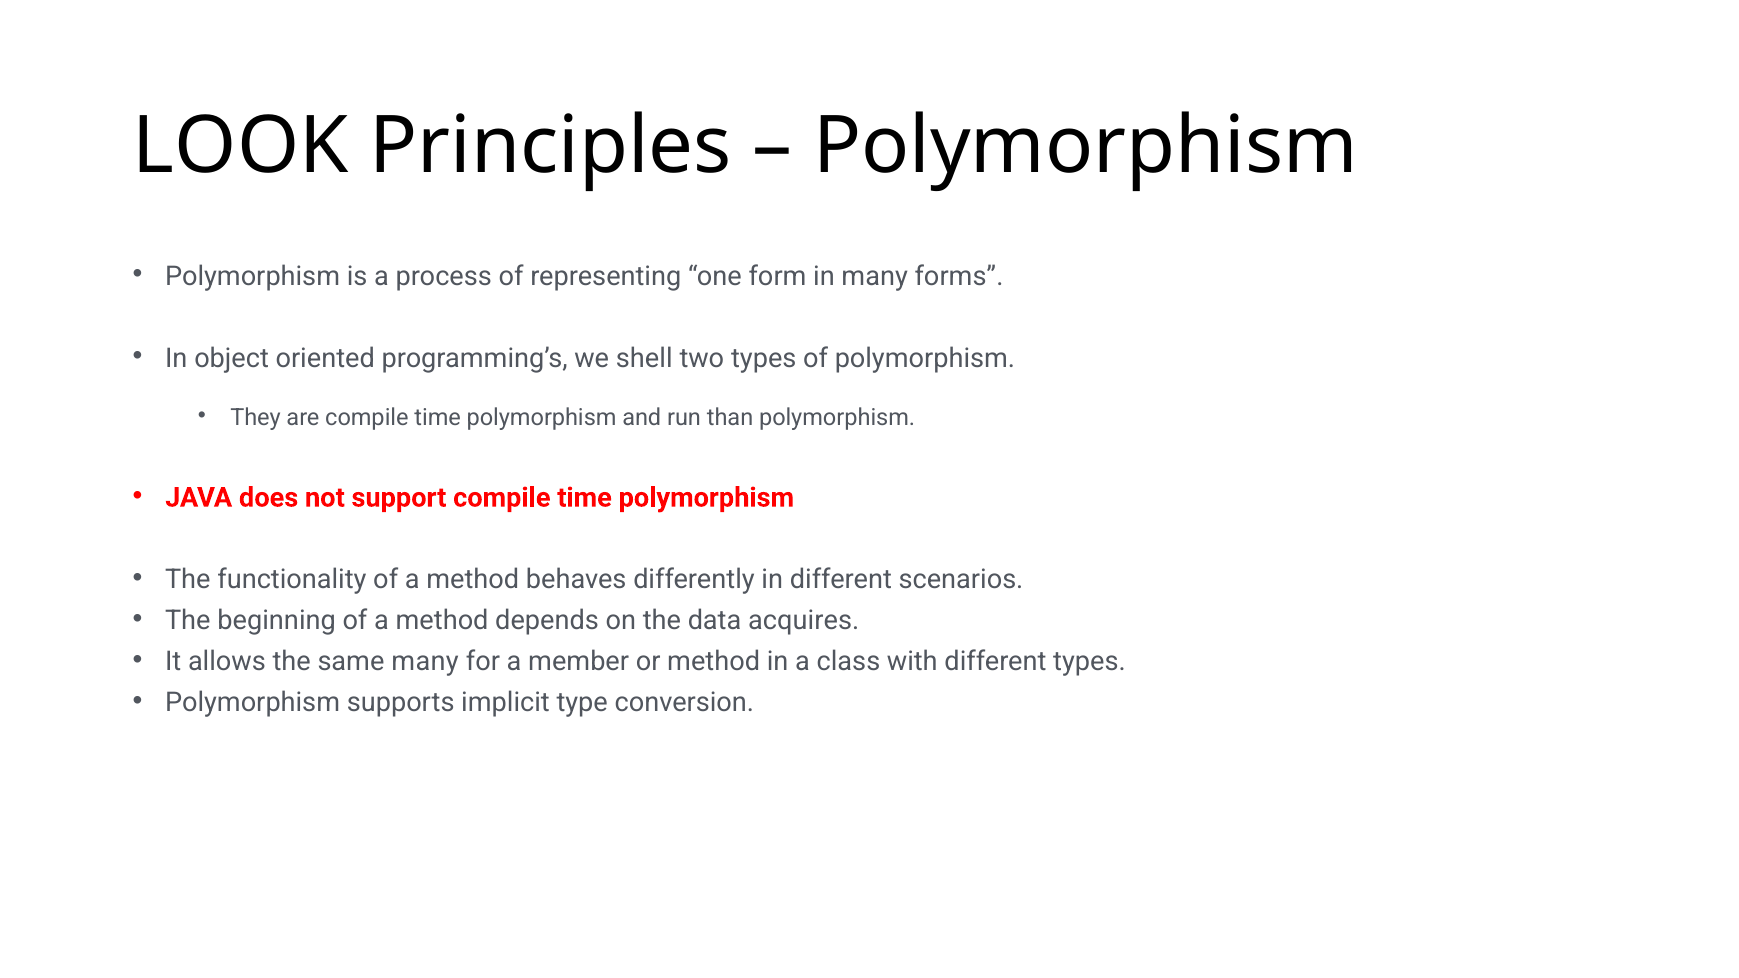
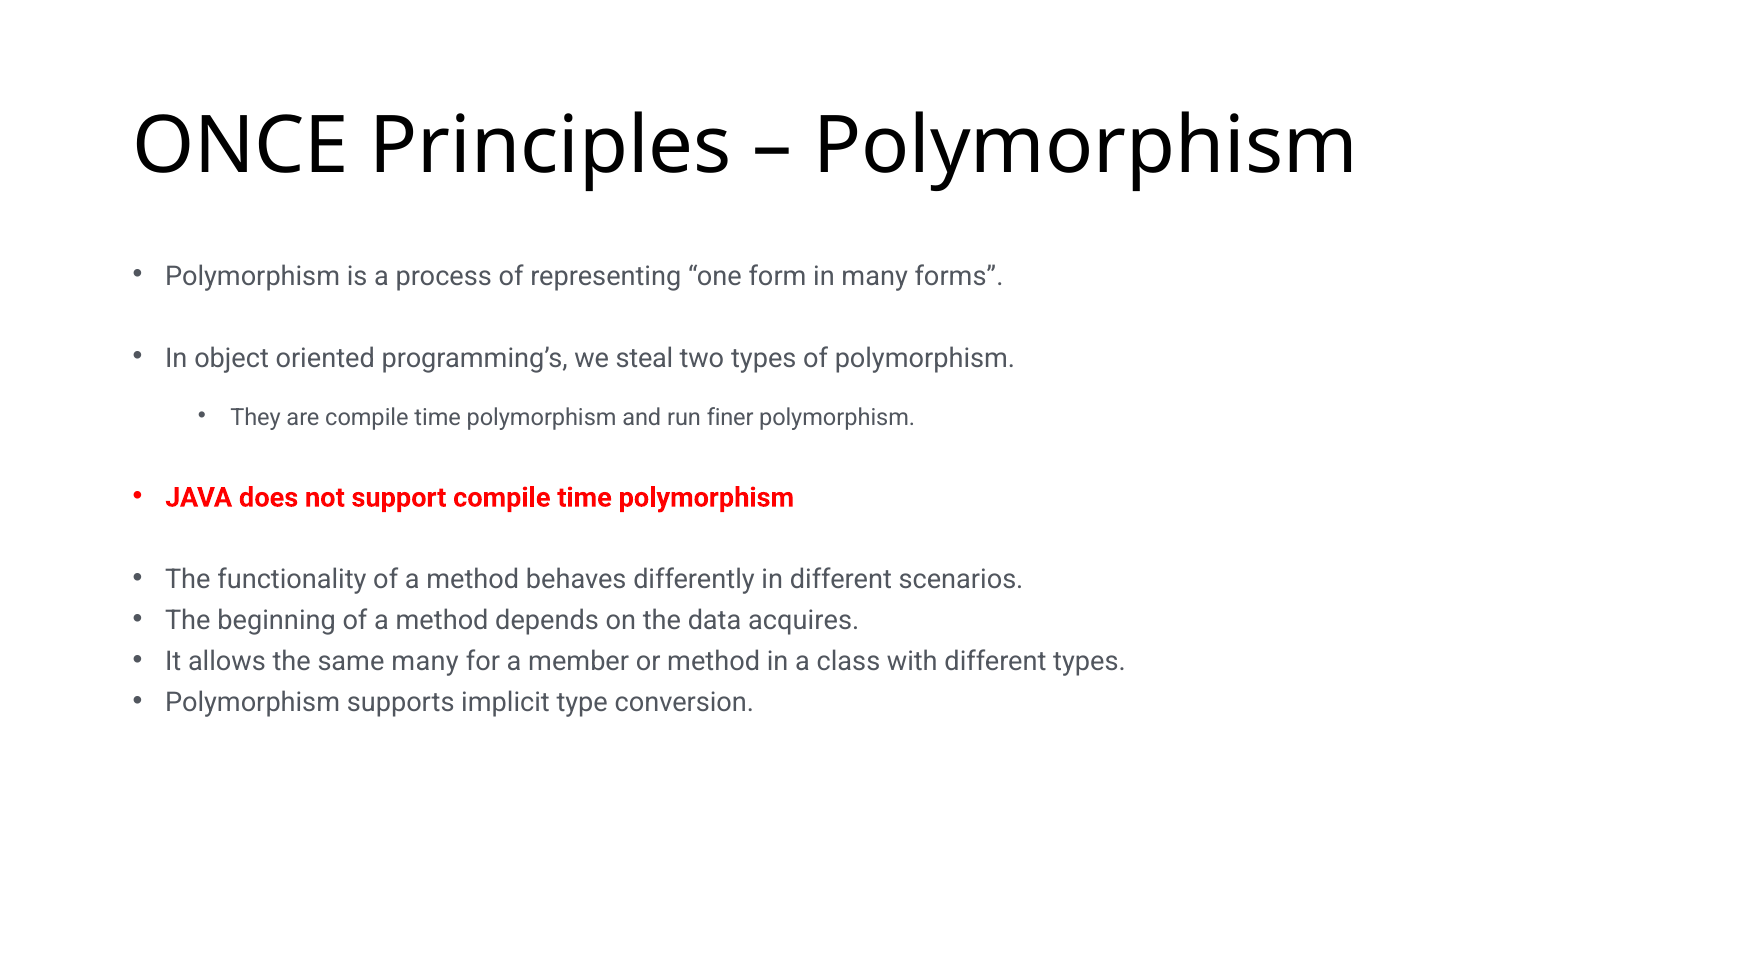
LOOK: LOOK -> ONCE
shell: shell -> steal
than: than -> finer
